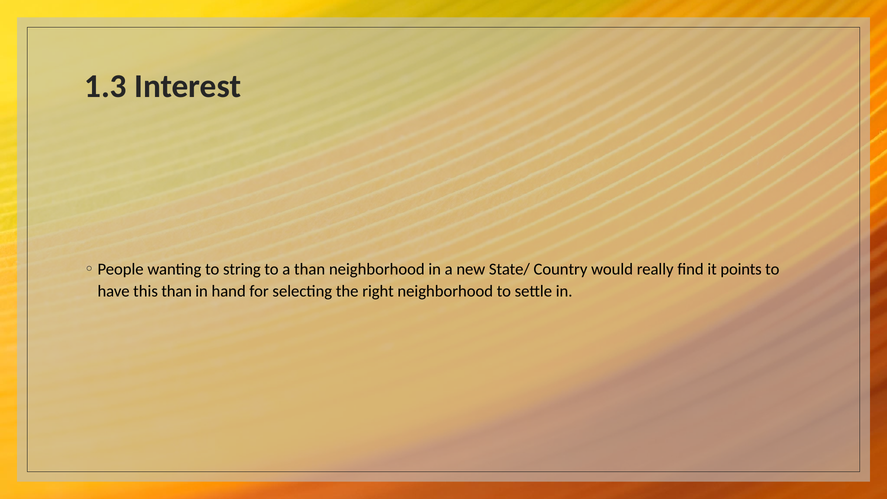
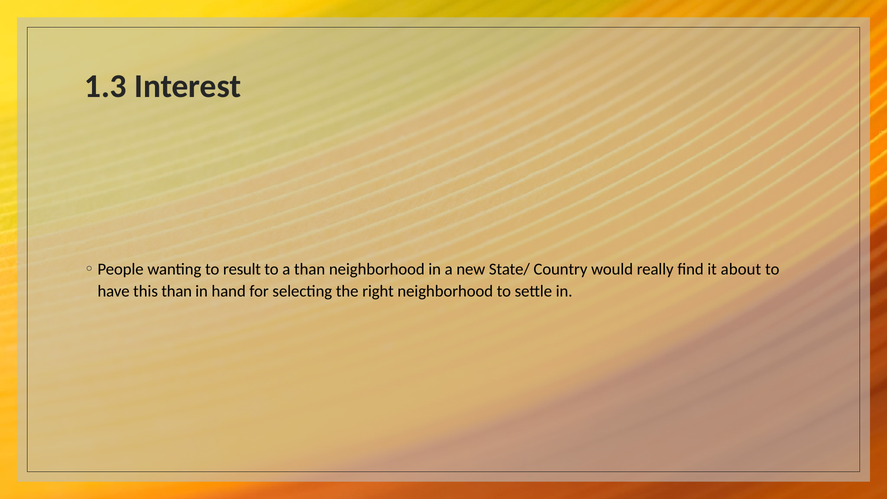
string: string -> result
points: points -> about
